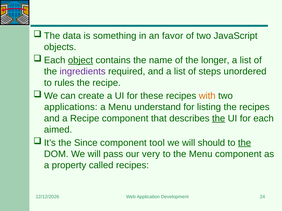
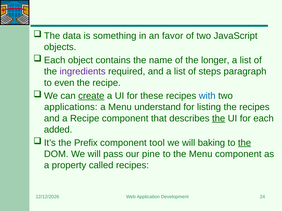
object underline: present -> none
unordered: unordered -> paragraph
rules: rules -> even
create underline: none -> present
with colour: orange -> blue
aimed: aimed -> added
Since: Since -> Prefix
should: should -> baking
very: very -> pine
